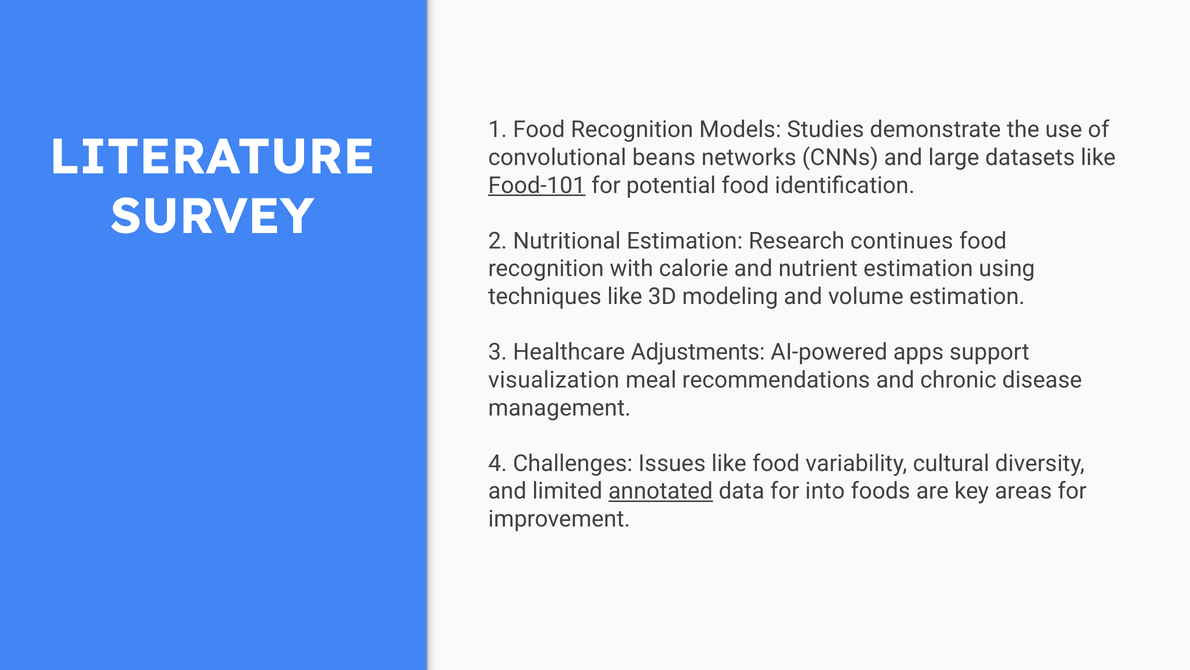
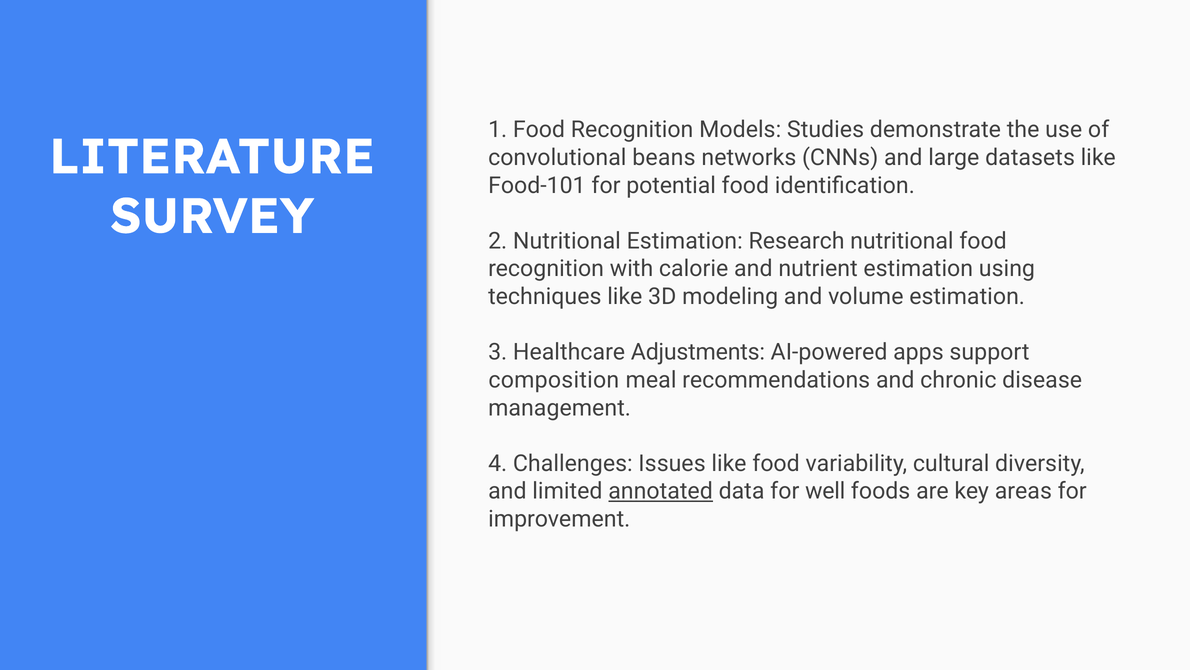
Food-101 underline: present -> none
Research continues: continues -> nutritional
visualization: visualization -> composition
into: into -> well
